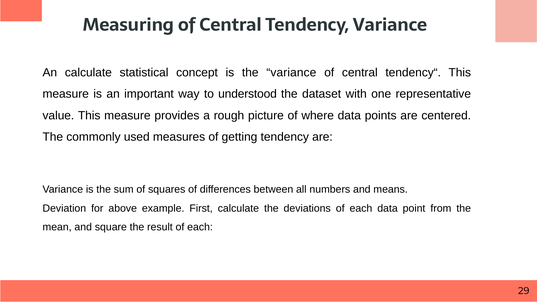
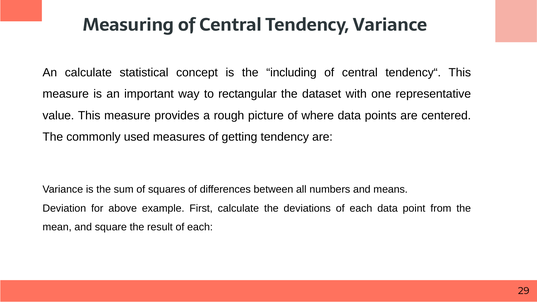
the variance: variance -> including
understood: understood -> rectangular
